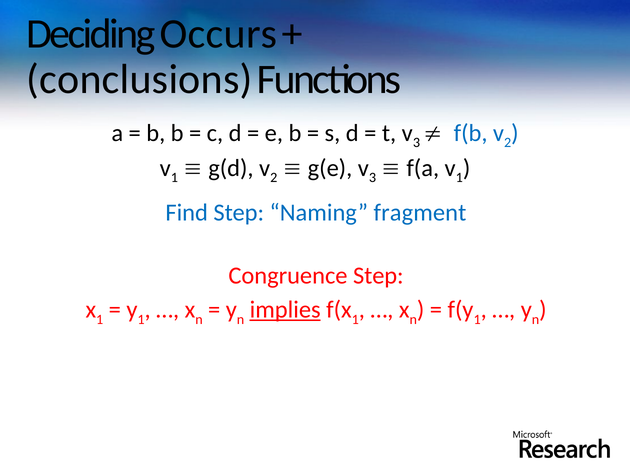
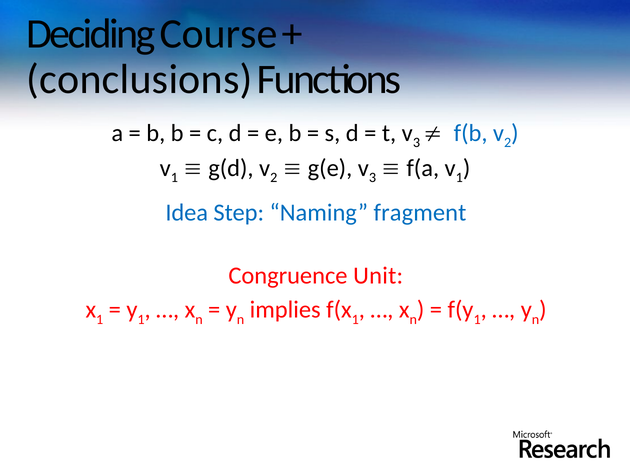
Occurs: Occurs -> Course
Find: Find -> Idea
Congruence Step: Step -> Unit
implies underline: present -> none
